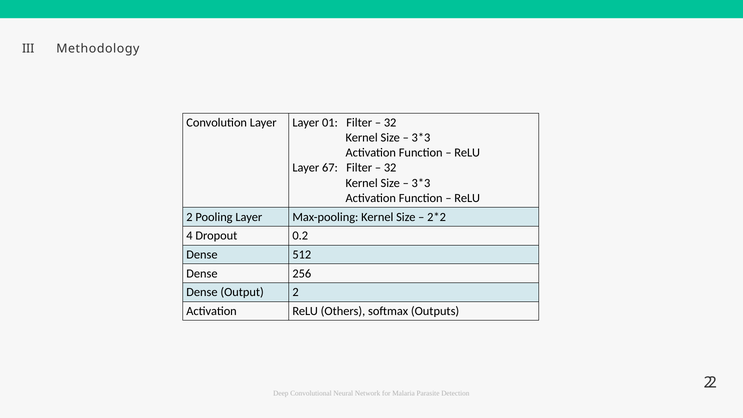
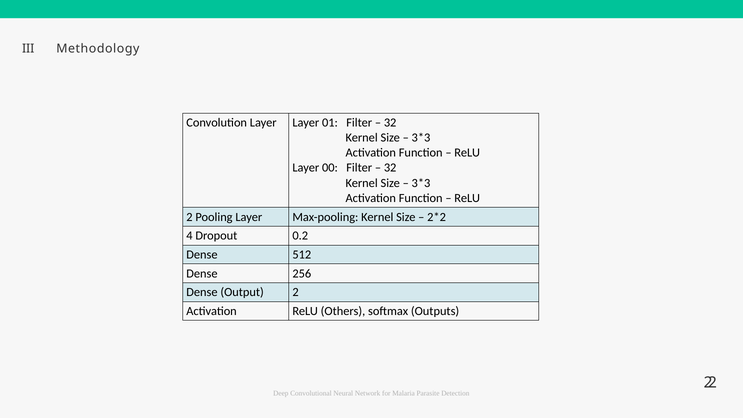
67: 67 -> 00
